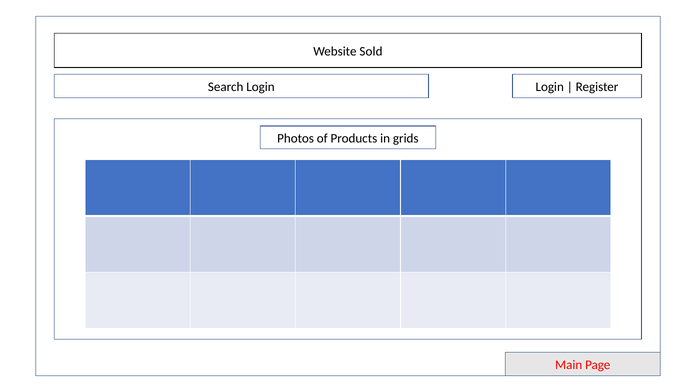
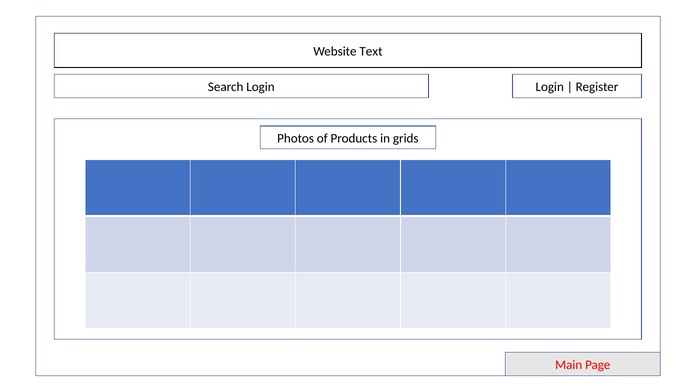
Sold: Sold -> Text
